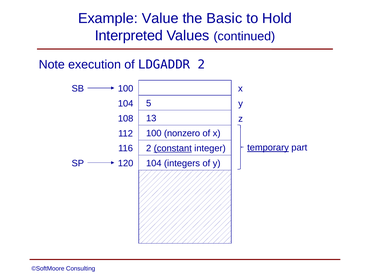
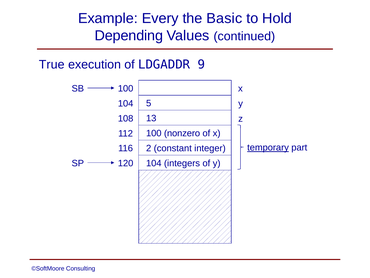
Value: Value -> Every
Interpreted: Interpreted -> Depending
Note: Note -> True
LDGADDR 2: 2 -> 9
constant underline: present -> none
